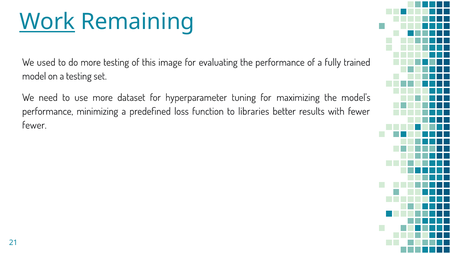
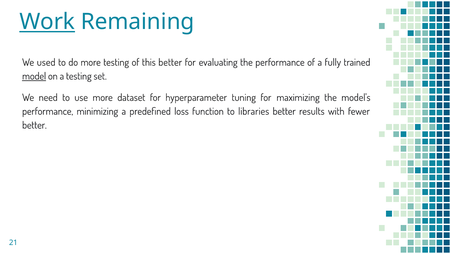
this image: image -> better
model underline: none -> present
fewer at (34, 125): fewer -> better
